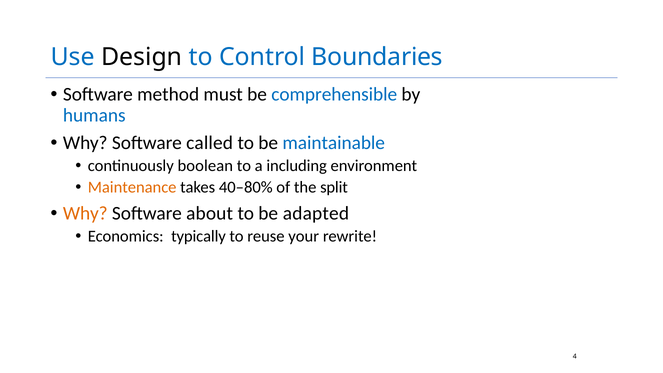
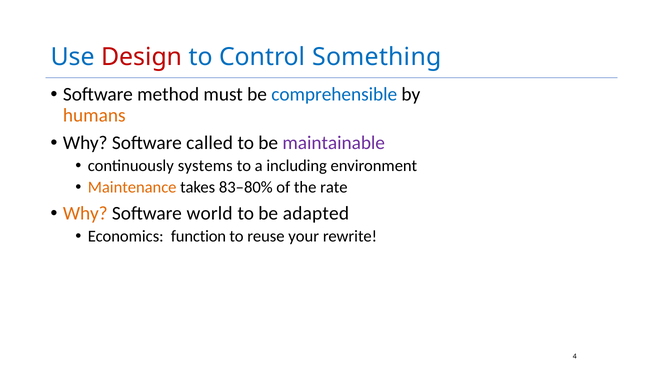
Design colour: black -> red
Boundaries: Boundaries -> Something
humans colour: blue -> orange
maintainable colour: blue -> purple
boolean: boolean -> systems
40–80%: 40–80% -> 83–80%
split: split -> rate
about: about -> world
typically: typically -> function
